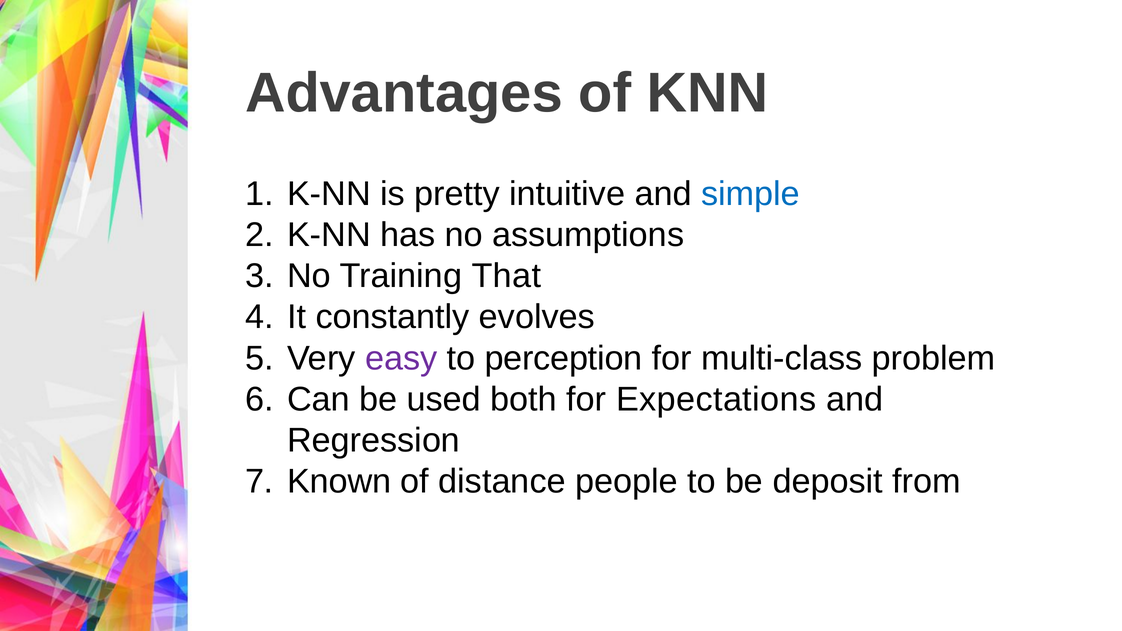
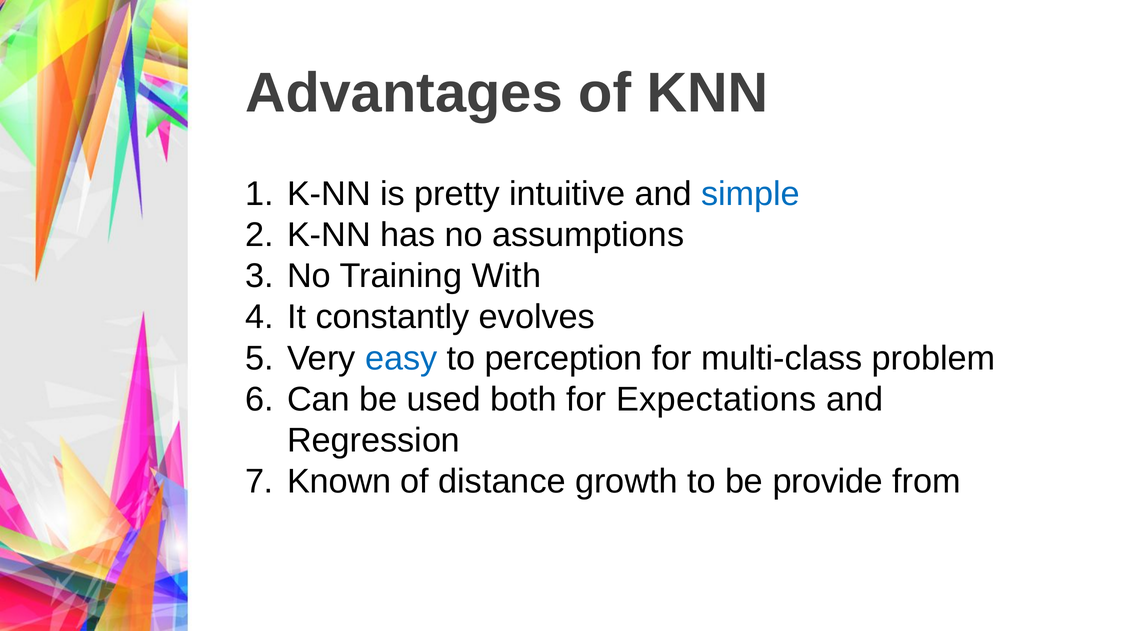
That: That -> With
easy colour: purple -> blue
people: people -> growth
deposit: deposit -> provide
